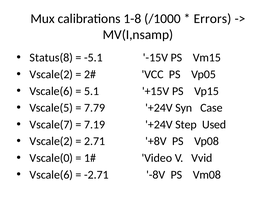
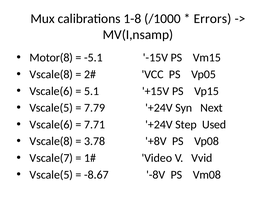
Status(8: Status(8 -> Motor(8
Vscale(2 at (51, 74): Vscale(2 -> Vscale(8
Case: Case -> Next
Vscale(7 at (51, 125): Vscale(7 -> Vscale(6
7.19: 7.19 -> 7.71
Vscale(2 at (51, 141): Vscale(2 -> Vscale(8
2.71: 2.71 -> 3.78
Vscale(0: Vscale(0 -> Vscale(7
Vscale(6 at (51, 175): Vscale(6 -> Vscale(5
-2.71: -2.71 -> -8.67
